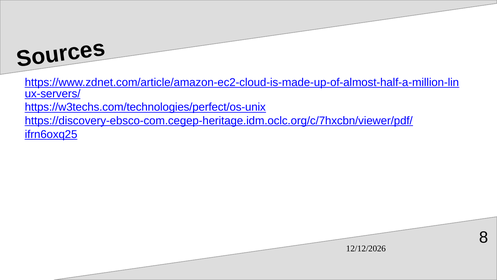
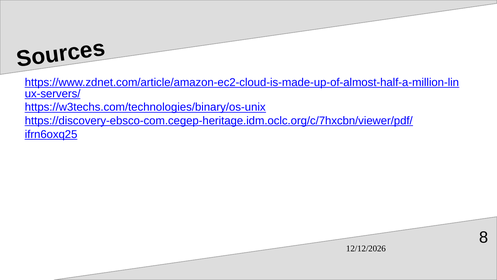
https://w3techs.com/technologies/perfect/os-unix: https://w3techs.com/technologies/perfect/os-unix -> https://w3techs.com/technologies/binary/os-unix
